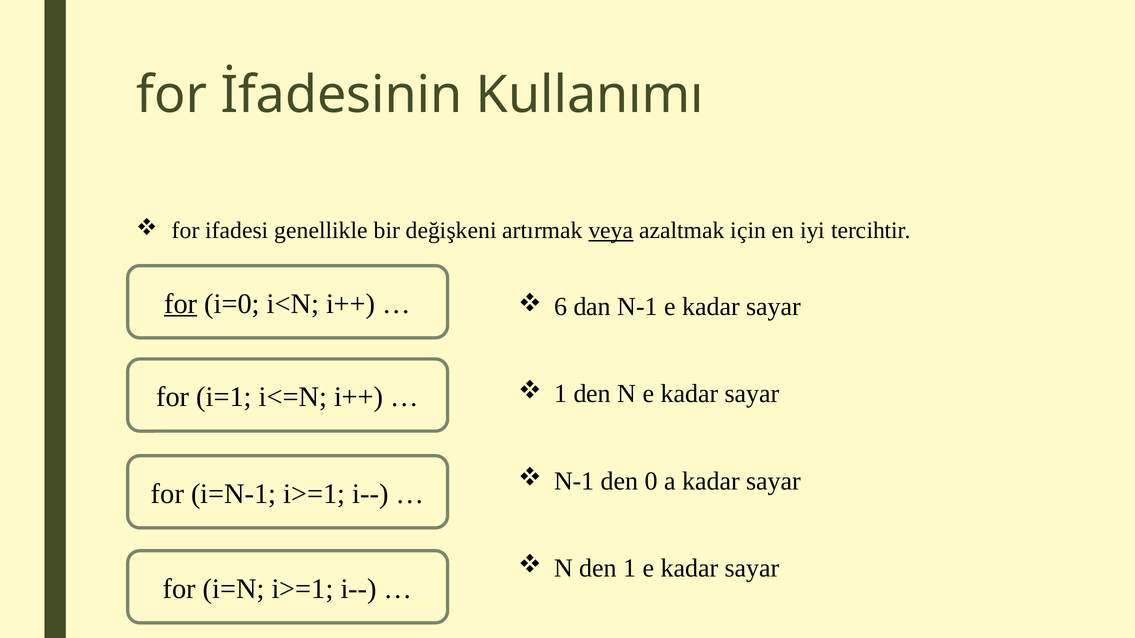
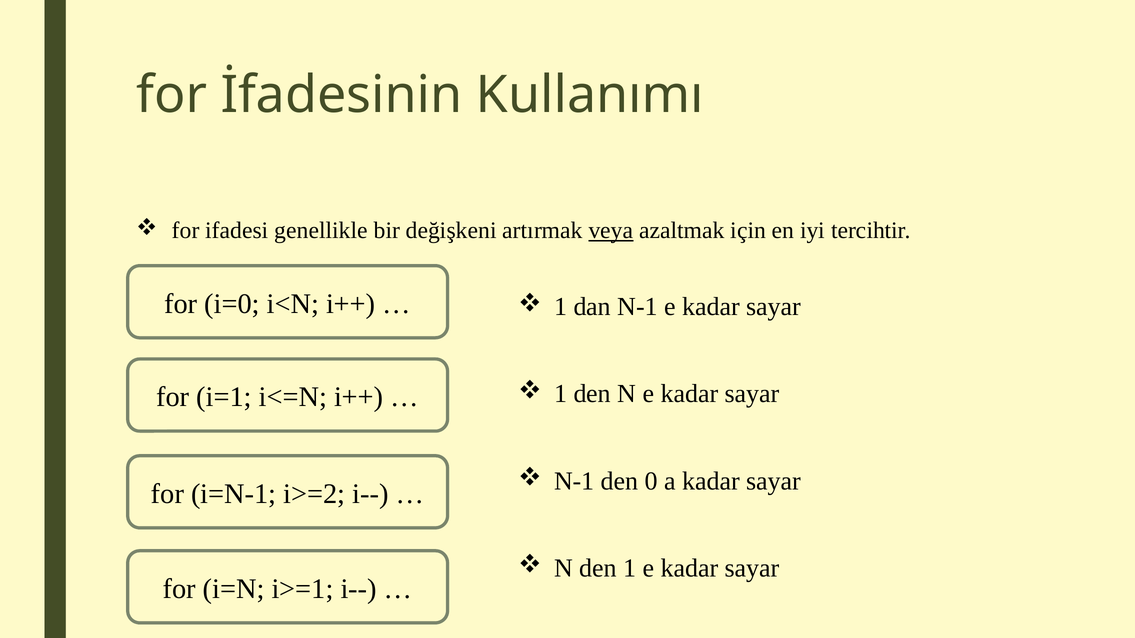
for at (181, 304) underline: present -> none
6 at (561, 307): 6 -> 1
i=N-1 i>=1: i>=1 -> i>=2
